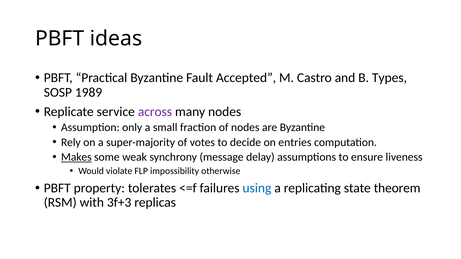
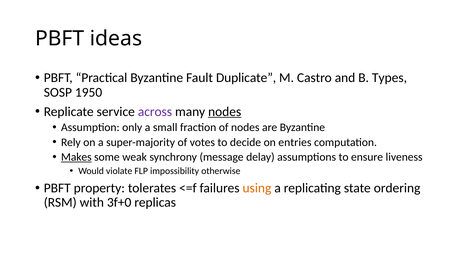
Accepted: Accepted -> Duplicate
1989: 1989 -> 1950
nodes at (225, 112) underline: none -> present
using colour: blue -> orange
theorem: theorem -> ordering
3f+3: 3f+3 -> 3f+0
